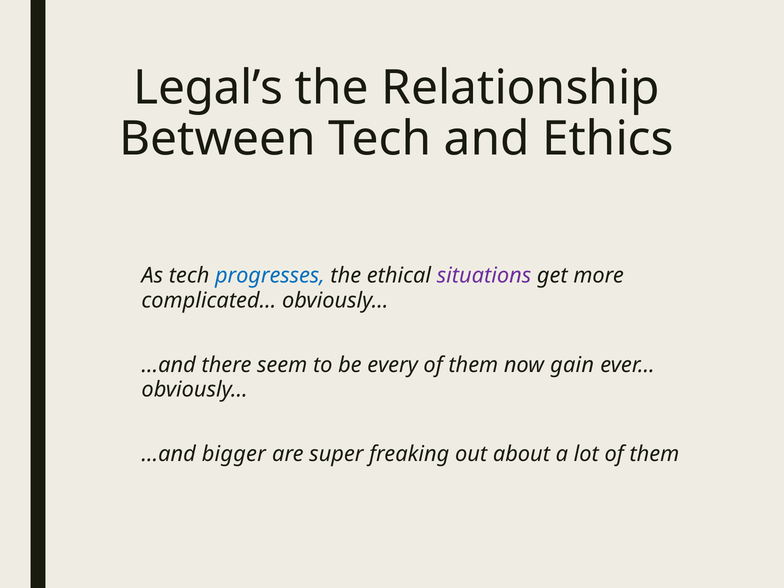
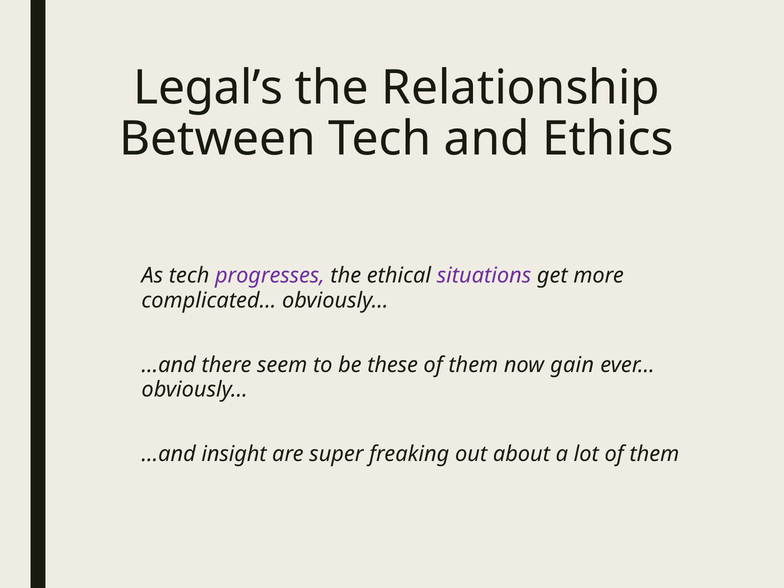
progresses colour: blue -> purple
every: every -> these
bigger: bigger -> insight
